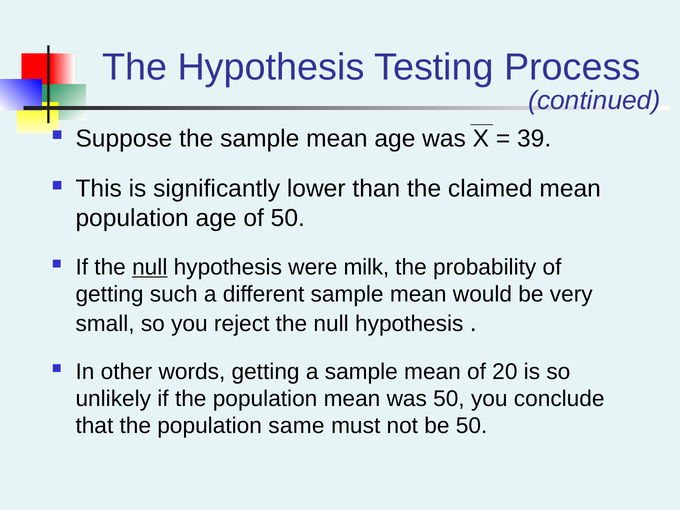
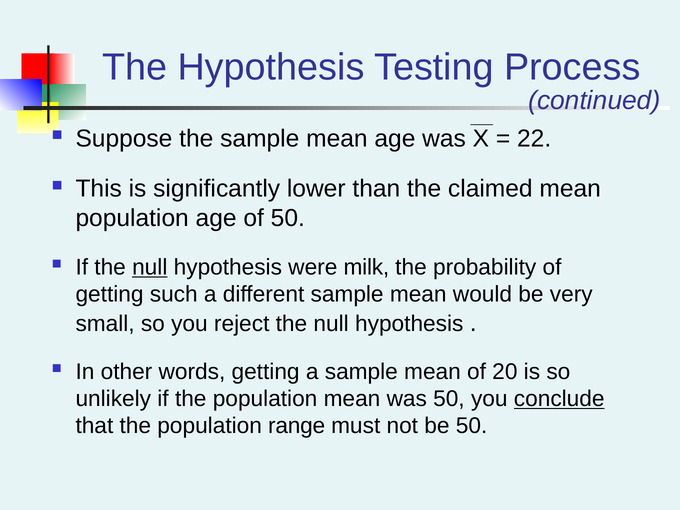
39: 39 -> 22
conclude underline: none -> present
same: same -> range
